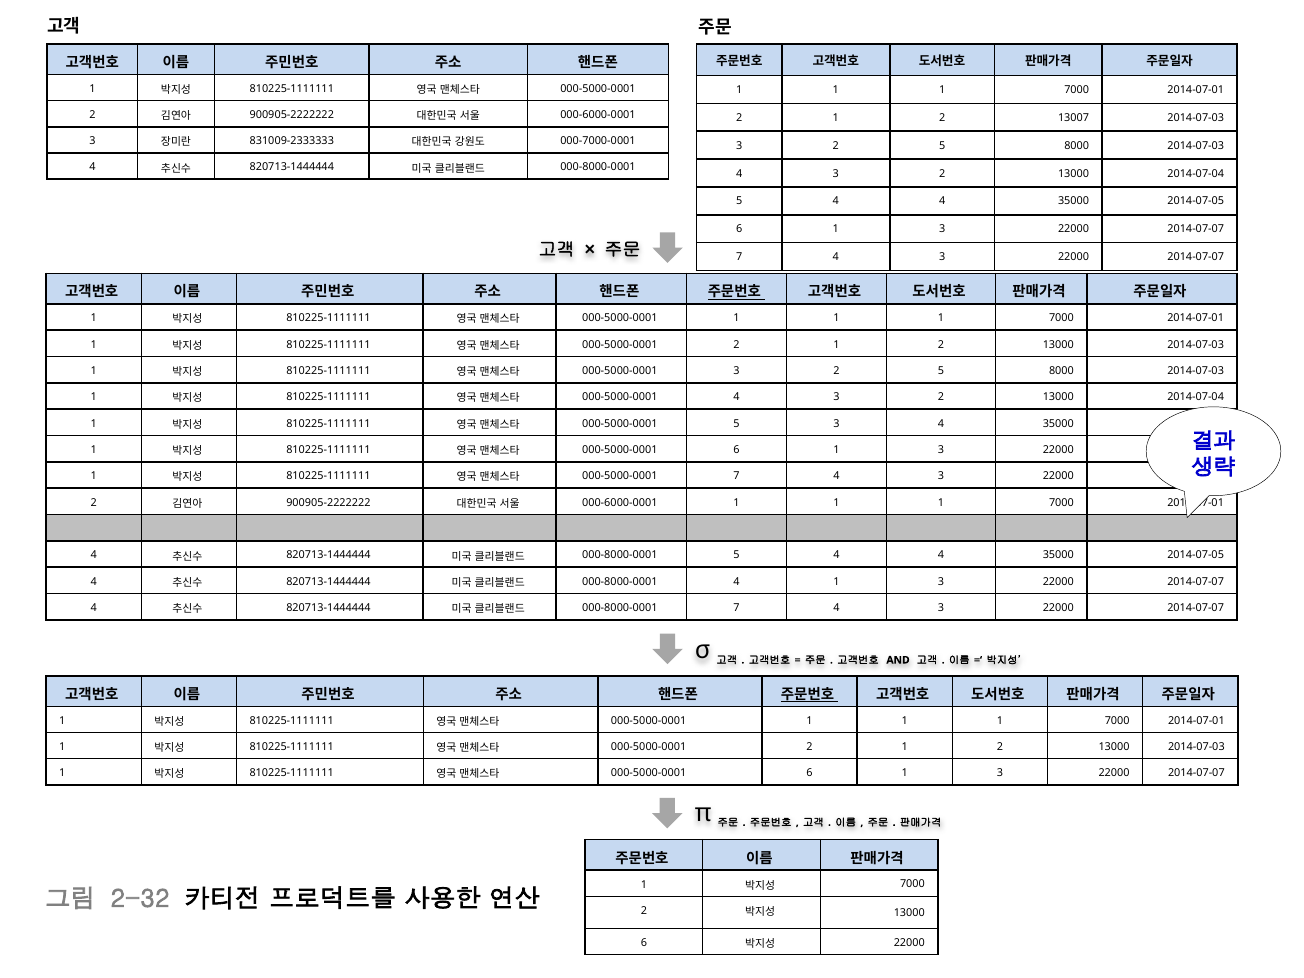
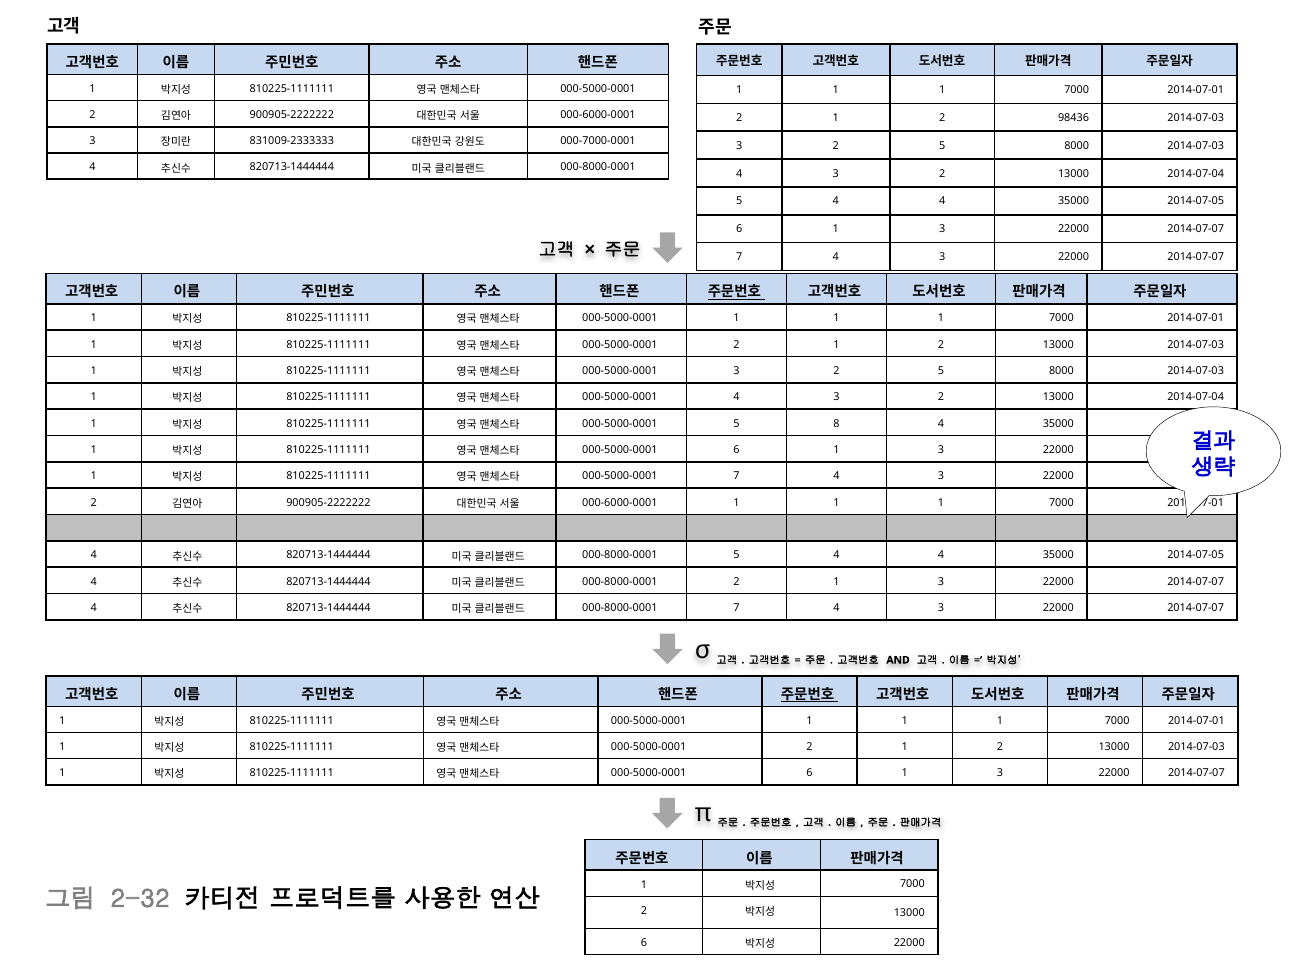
13007: 13007 -> 98436
5 3: 3 -> 8
000-8000-0001 4: 4 -> 2
